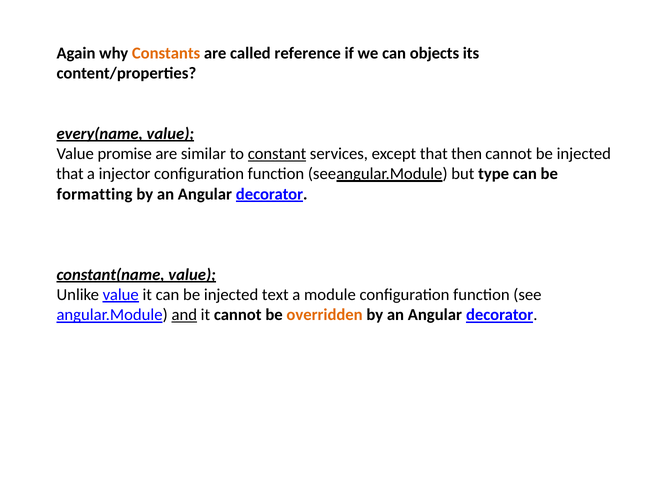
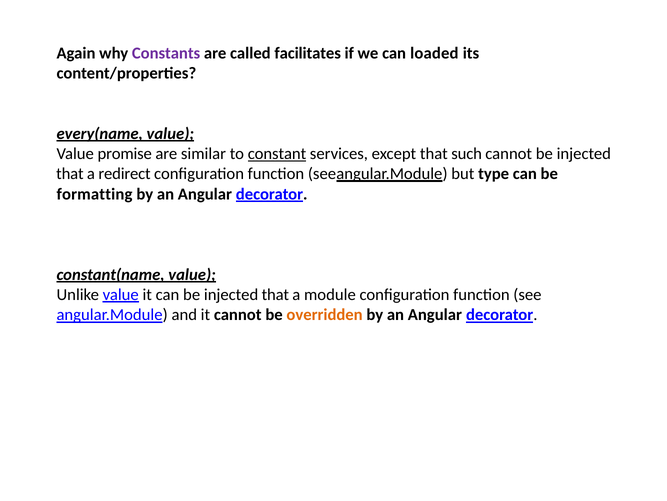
Constants colour: orange -> purple
reference: reference -> facilitates
objects: objects -> loaded
then: then -> such
injector: injector -> redirect
can be injected text: text -> that
and underline: present -> none
